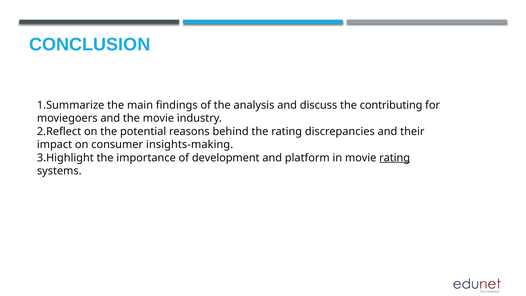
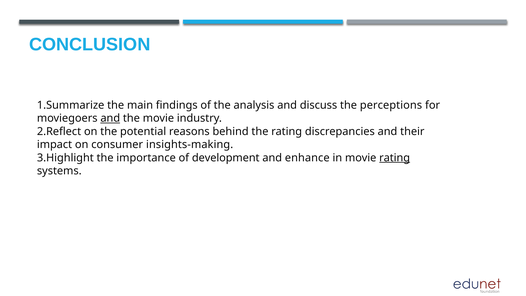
contributing: contributing -> perceptions
and at (110, 118) underline: none -> present
platform: platform -> enhance
